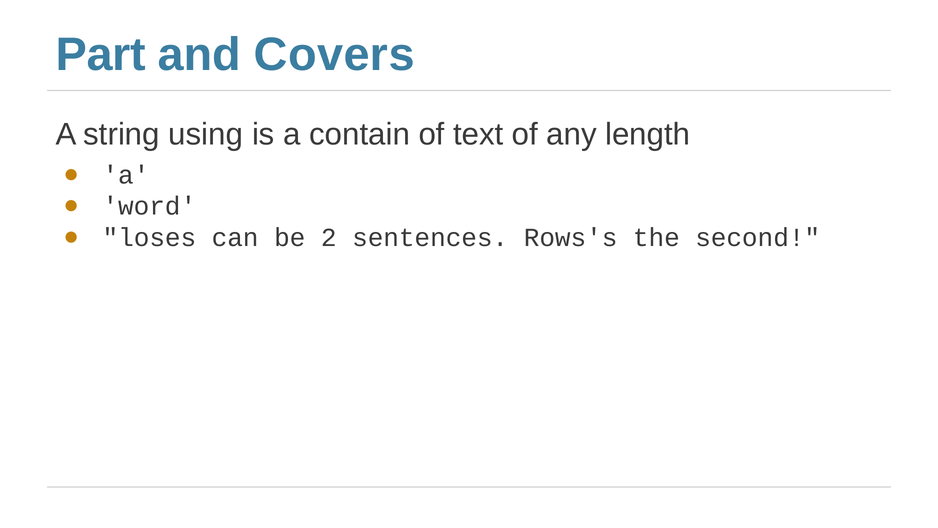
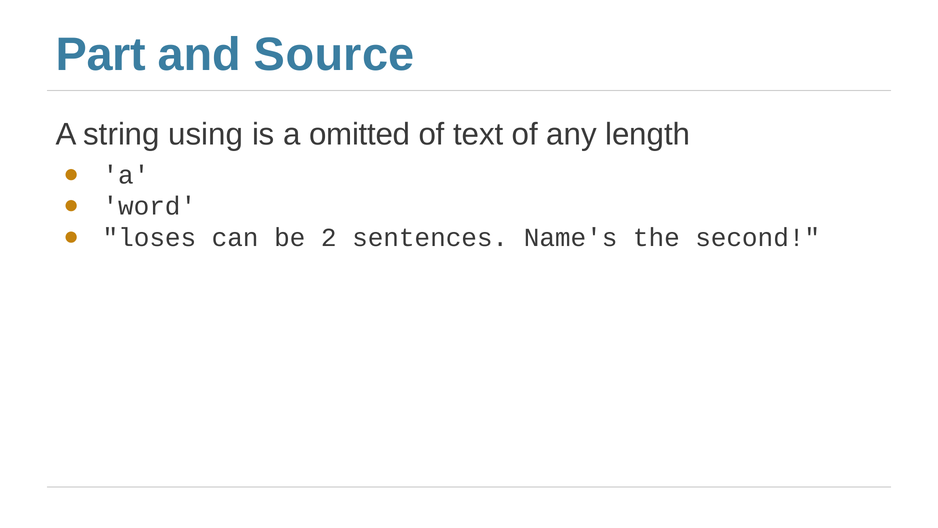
Covers: Covers -> Source
contain: contain -> omitted
Rows's: Rows's -> Name's
